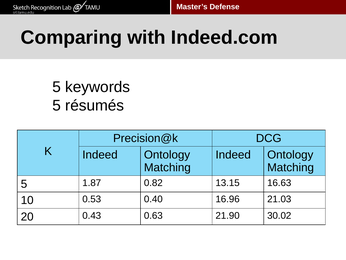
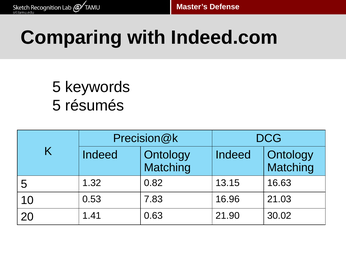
1.87: 1.87 -> 1.32
0.40: 0.40 -> 7.83
0.43: 0.43 -> 1.41
